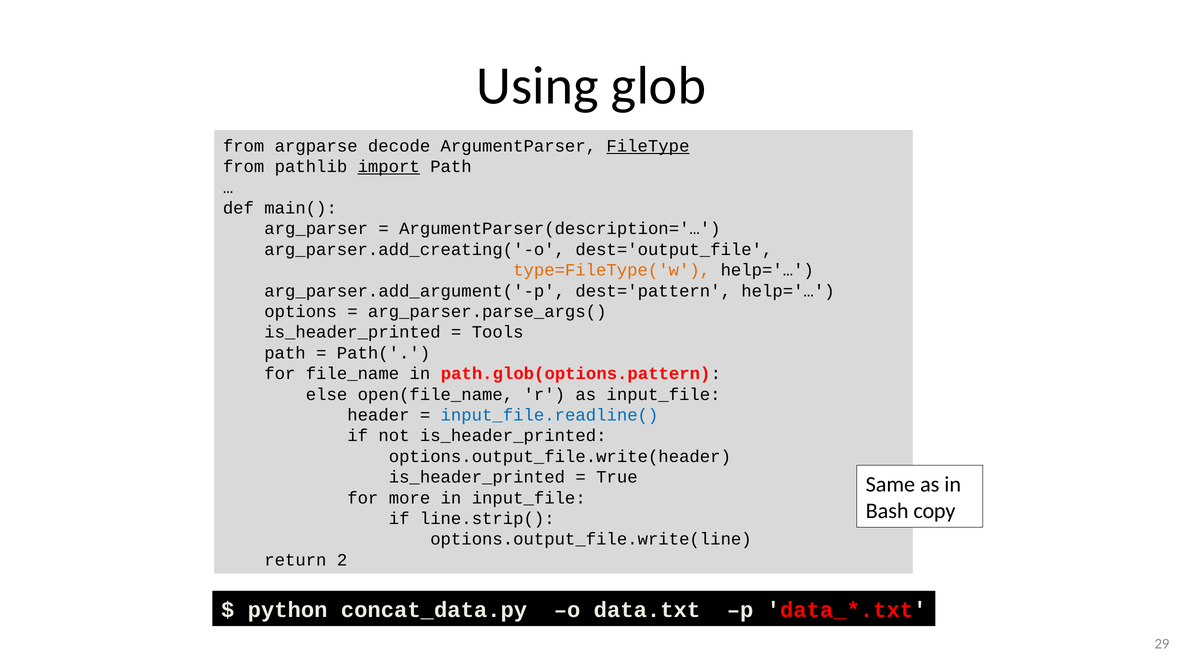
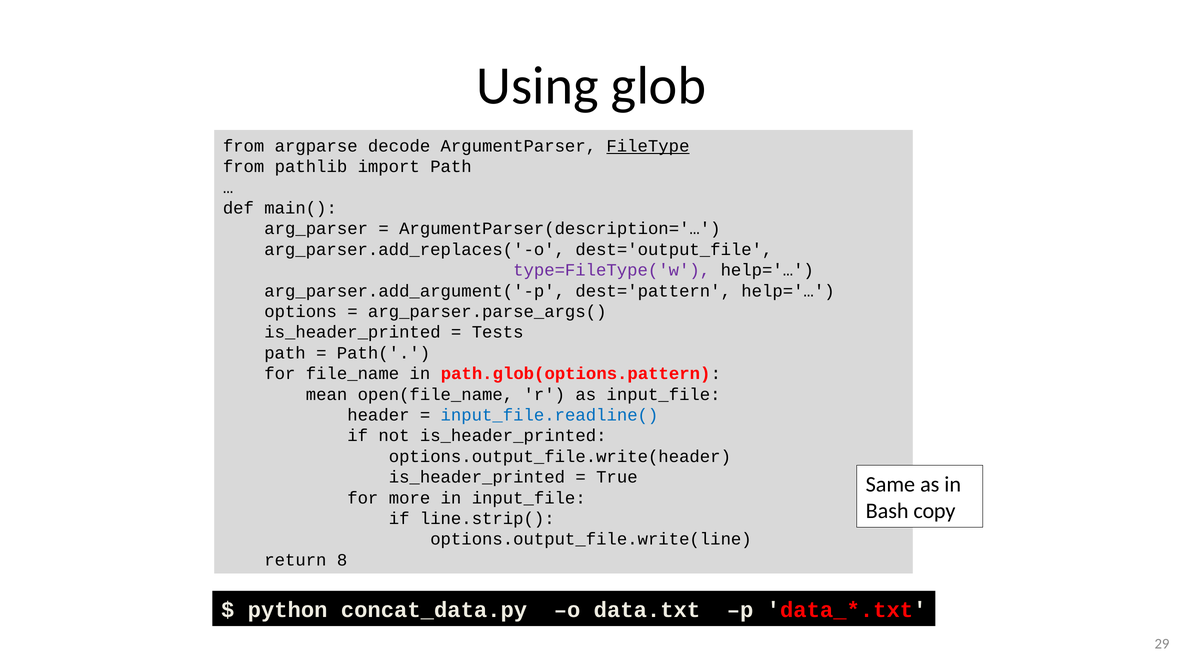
import underline: present -> none
arg_parser.add_creating('-o: arg_parser.add_creating('-o -> arg_parser.add_replaces('-o
type=FileType('w colour: orange -> purple
Tools: Tools -> Tests
else: else -> mean
2: 2 -> 8
